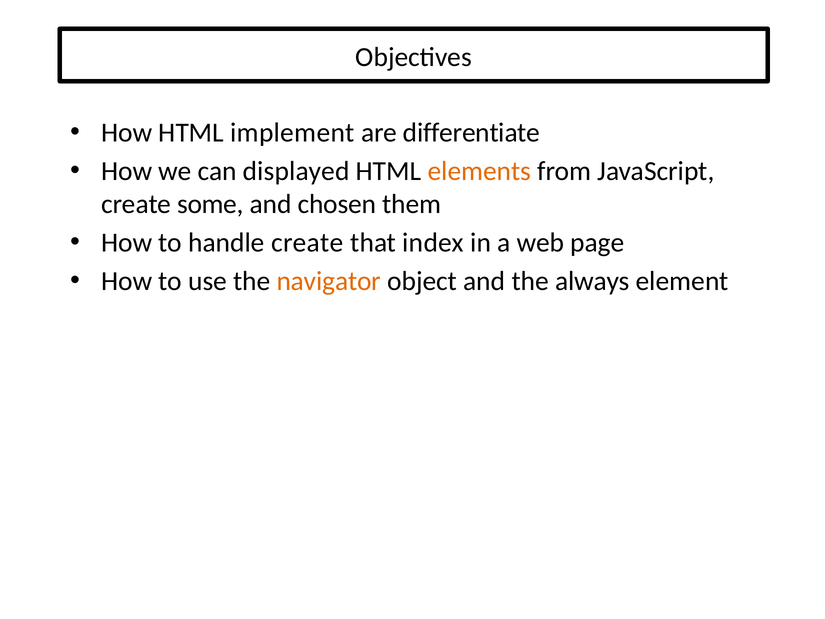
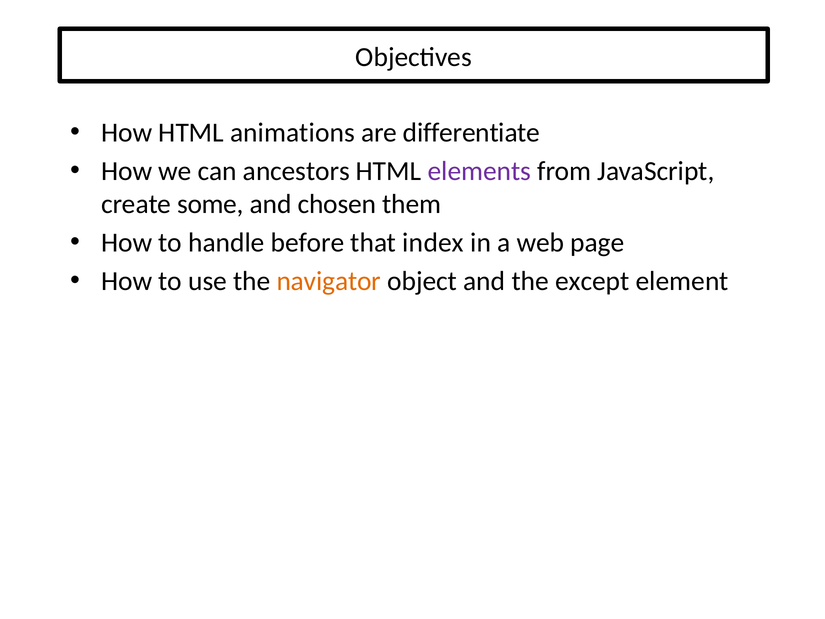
implement: implement -> animations
displayed: displayed -> ancestors
elements colour: orange -> purple
handle create: create -> before
always: always -> except
